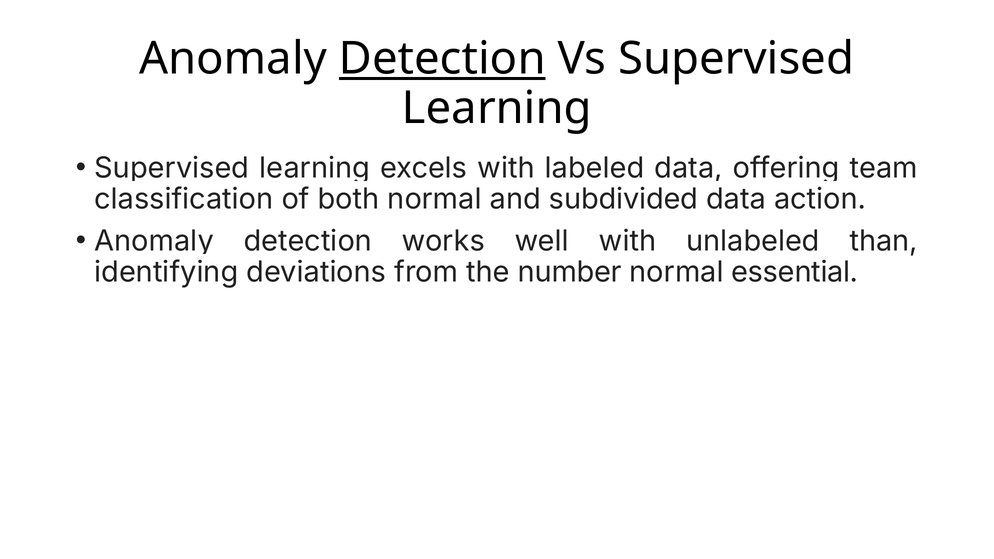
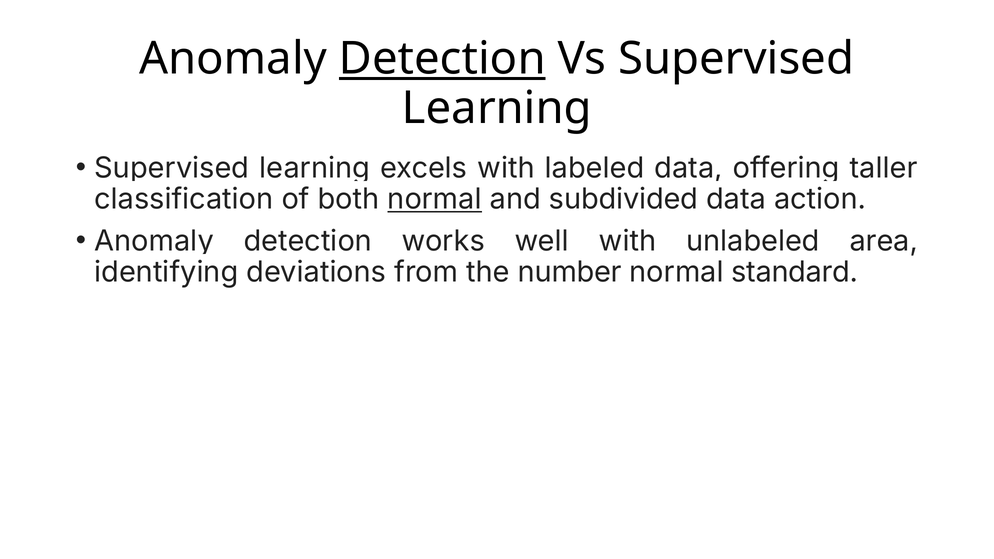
team: team -> taller
normal at (435, 199) underline: none -> present
than: than -> area
essential: essential -> standard
